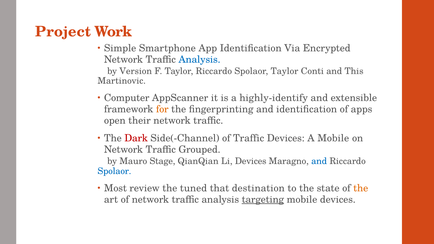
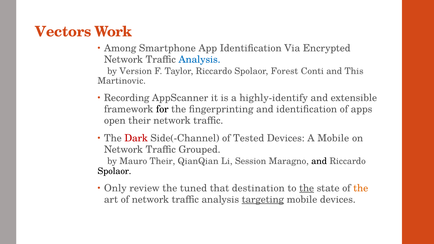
Project: Project -> Vectors
Simple: Simple -> Among
Spolaor Taylor: Taylor -> Forest
Computer: Computer -> Recording
for colour: orange -> black
of Traffic: Traffic -> Tested
Mauro Stage: Stage -> Their
Li Devices: Devices -> Session
and at (319, 161) colour: blue -> black
Spolaor at (114, 171) colour: blue -> black
Most: Most -> Only
the at (307, 188) underline: none -> present
